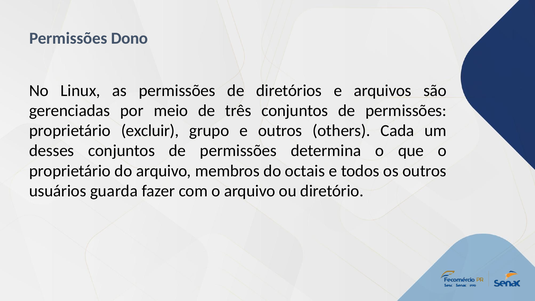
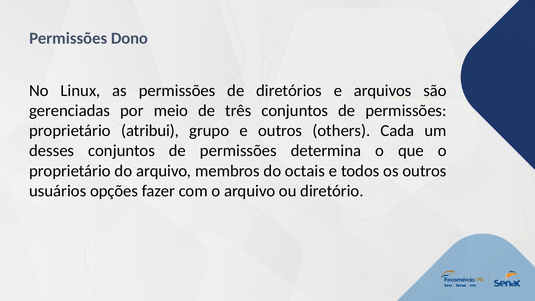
excluir: excluir -> atribui
guarda: guarda -> opções
